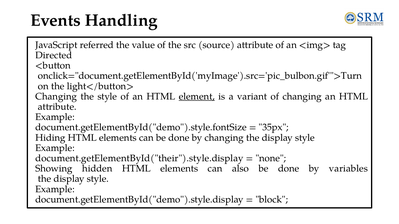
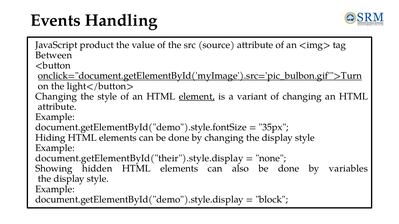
referred: referred -> product
Directed: Directed -> Between
onclick="document.getElementById('myImage').src='pic_bulbon.gif'">Turn underline: none -> present
